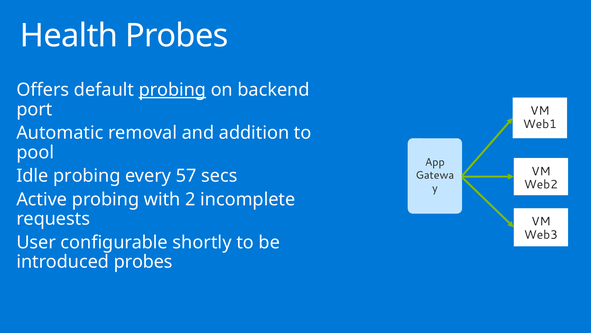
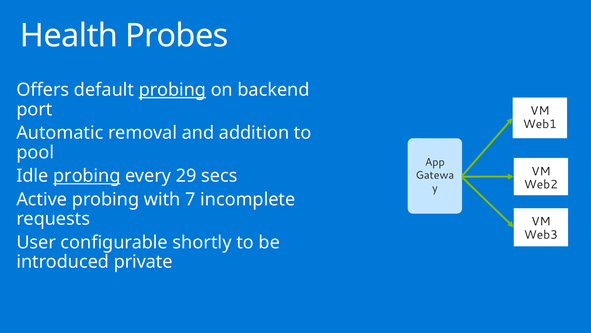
probing at (87, 176) underline: none -> present
57: 57 -> 29
2: 2 -> 7
introduced probes: probes -> private
